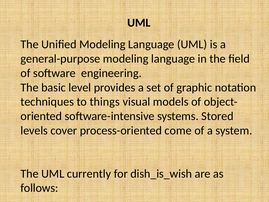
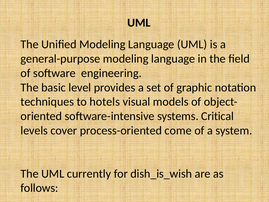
things: things -> hotels
Stored: Stored -> Critical
